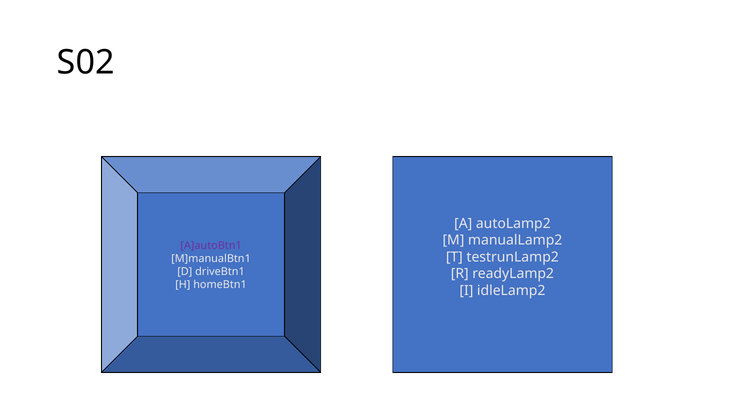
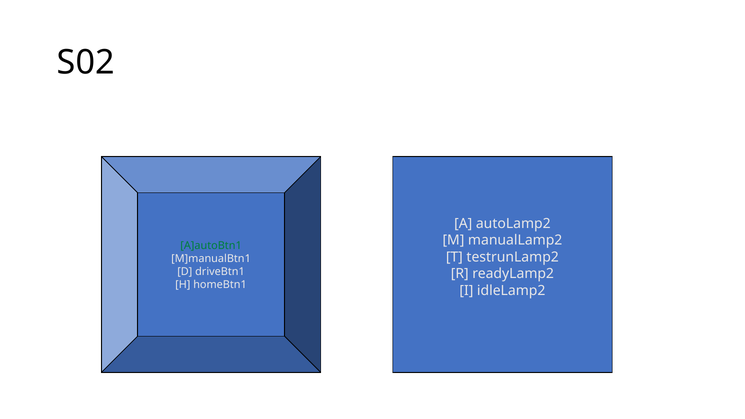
A]autoBtn1 colour: purple -> green
